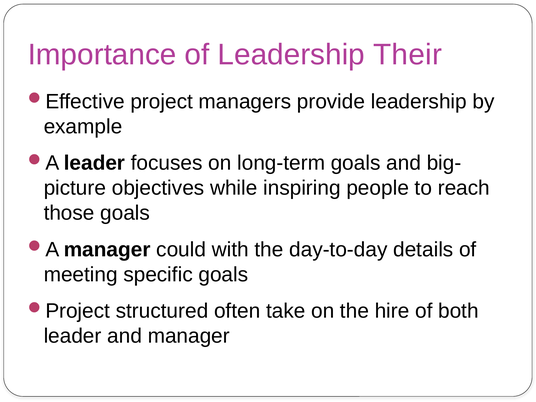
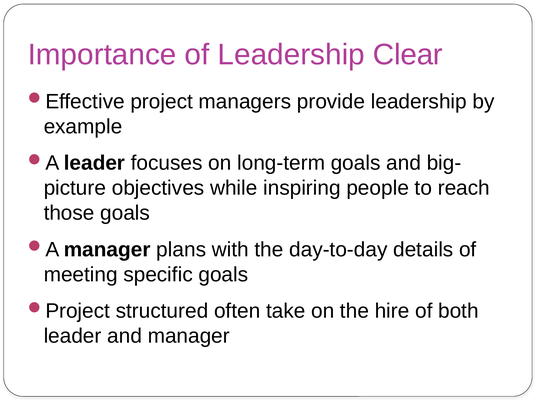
Their: Their -> Clear
could: could -> plans
